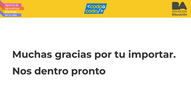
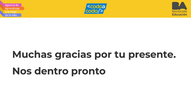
importar: importar -> presente
